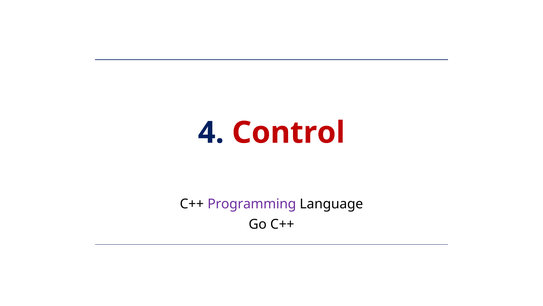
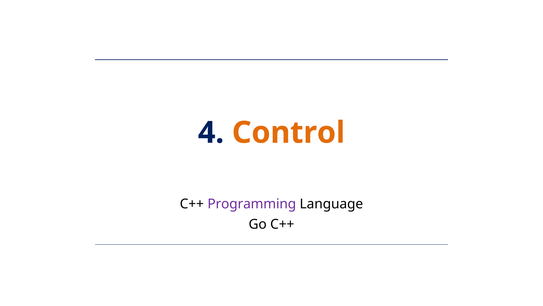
Control colour: red -> orange
